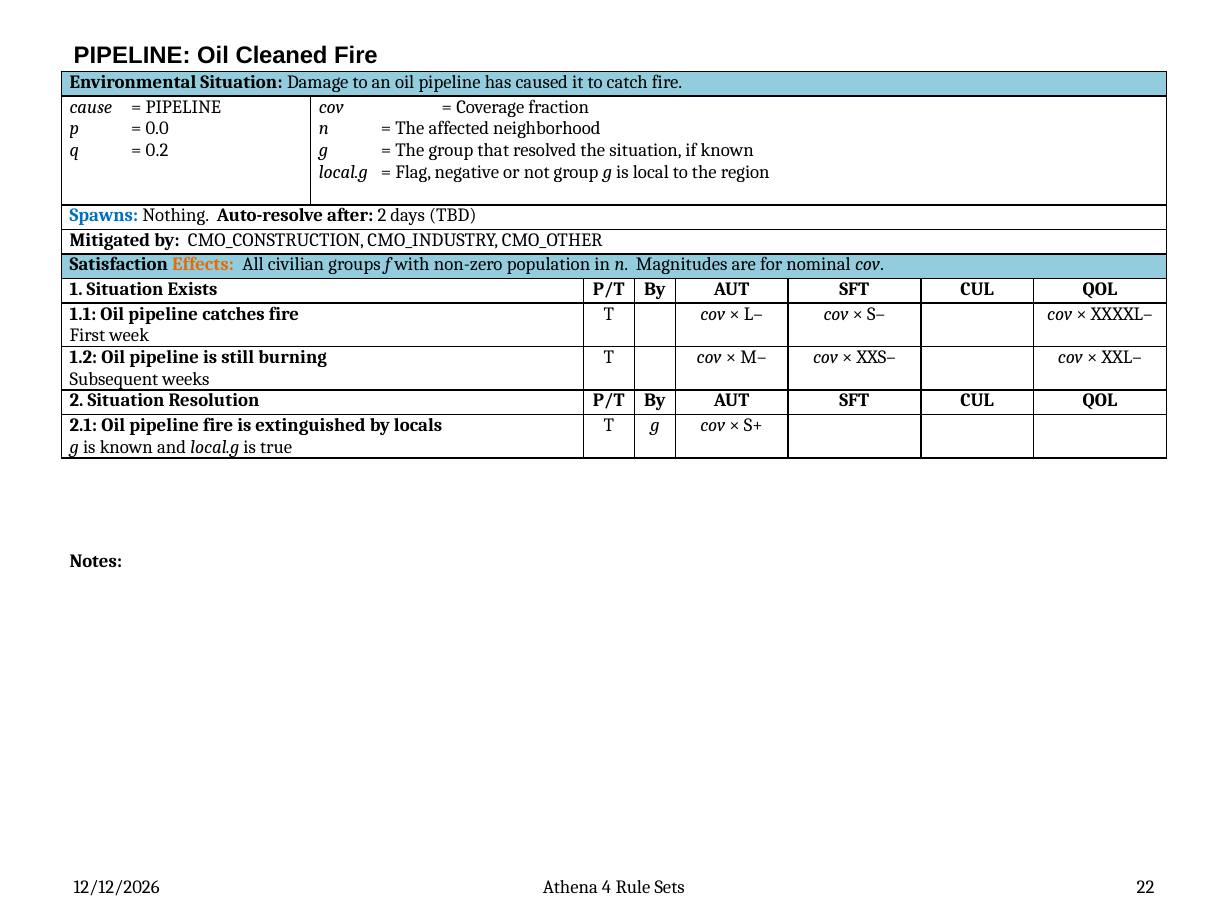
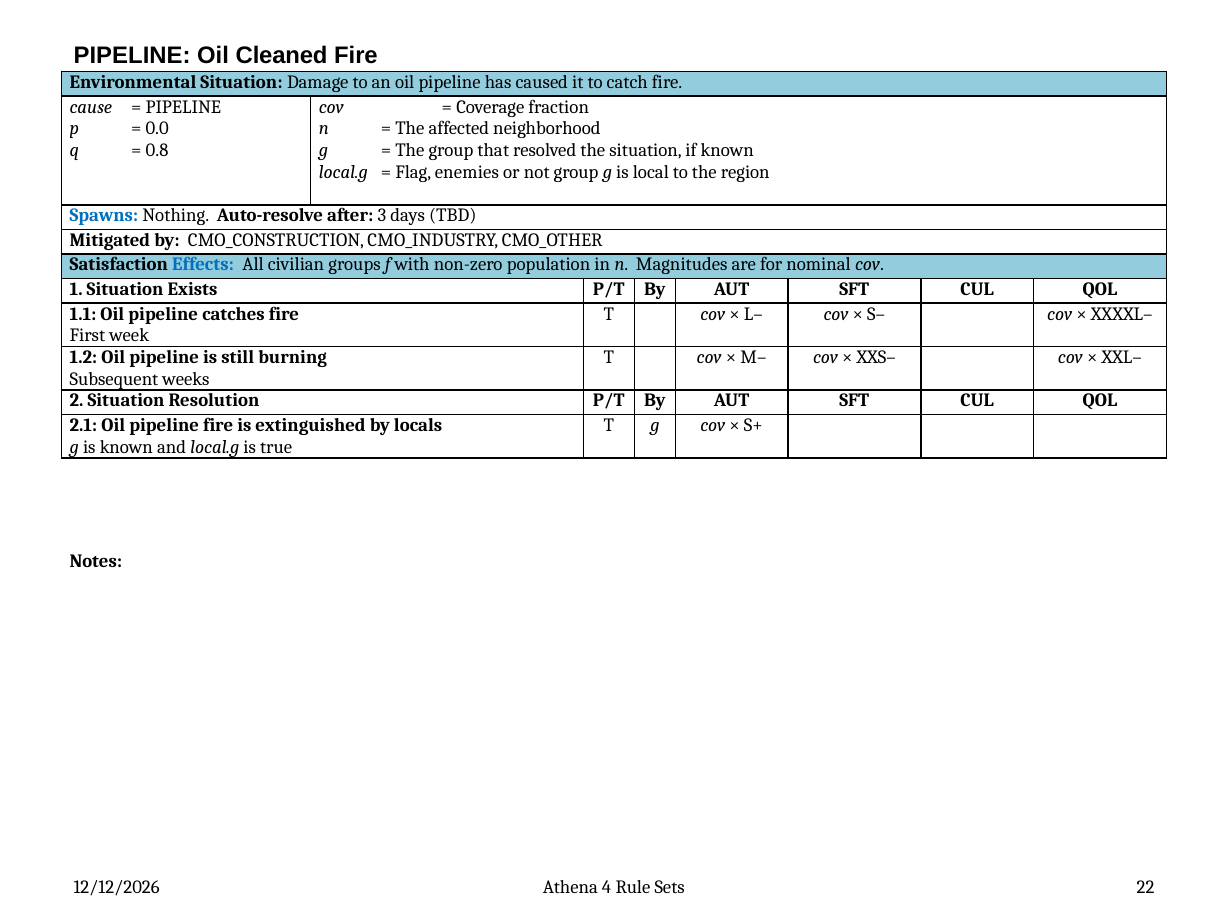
0.2: 0.2 -> 0.8
negative: negative -> enemies
after 2: 2 -> 3
Effects colour: orange -> blue
